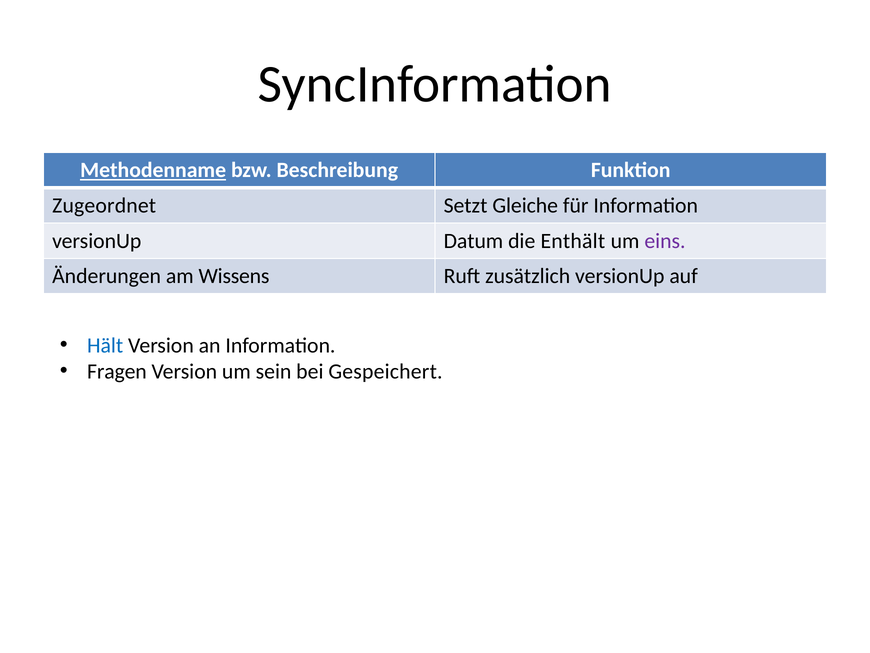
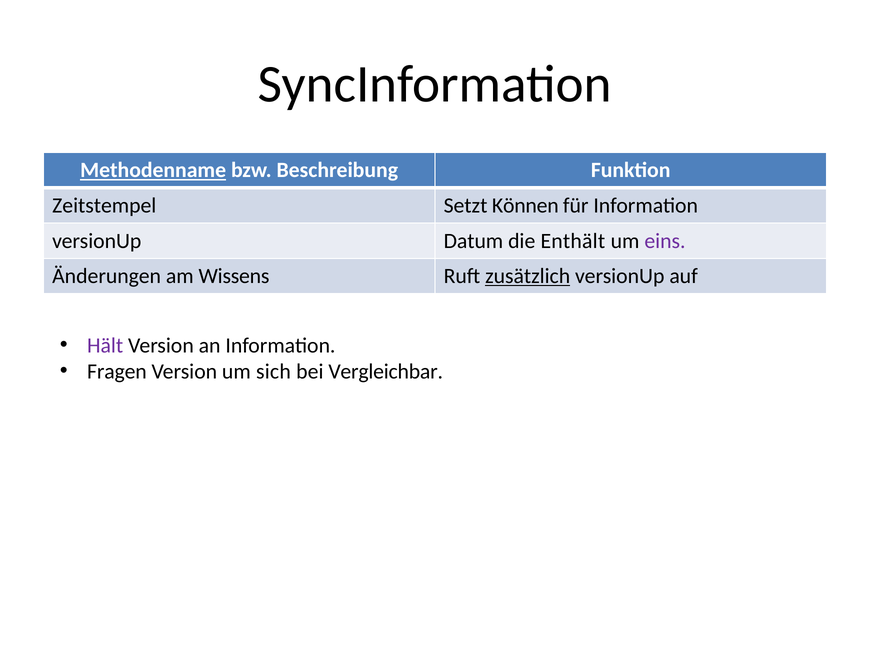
Zugeordnet: Zugeordnet -> Zeitstempel
Gleiche: Gleiche -> Können
zusätzlich underline: none -> present
Hält colour: blue -> purple
sein: sein -> sich
Gespeichert: Gespeichert -> Vergleichbar
